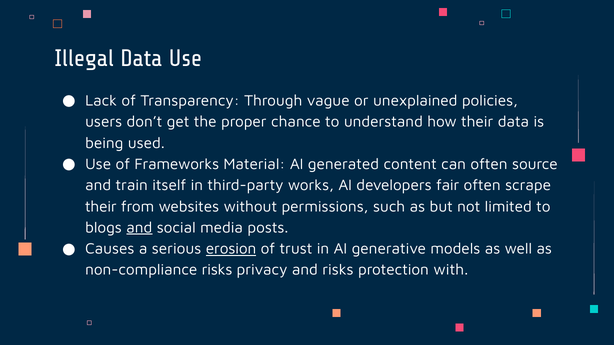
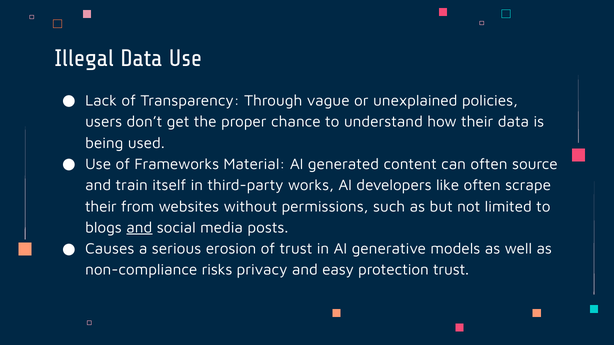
fair: fair -> like
erosion underline: present -> none
and risks: risks -> easy
protection with: with -> trust
